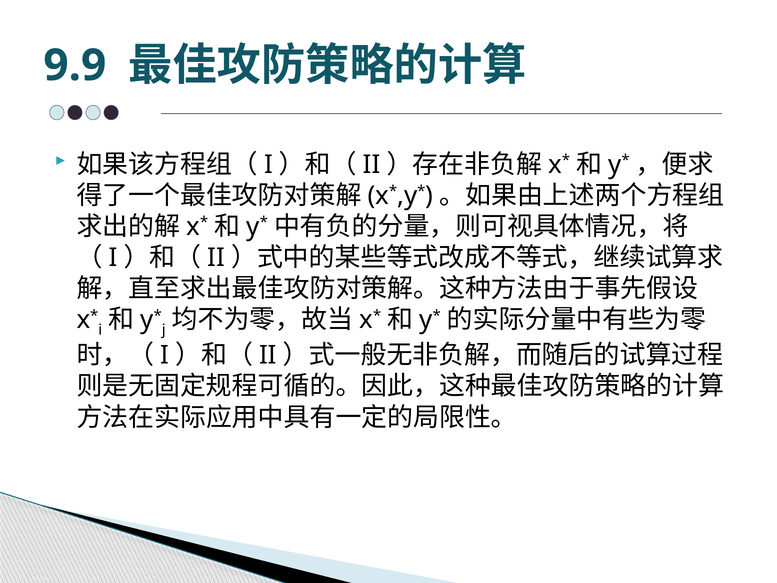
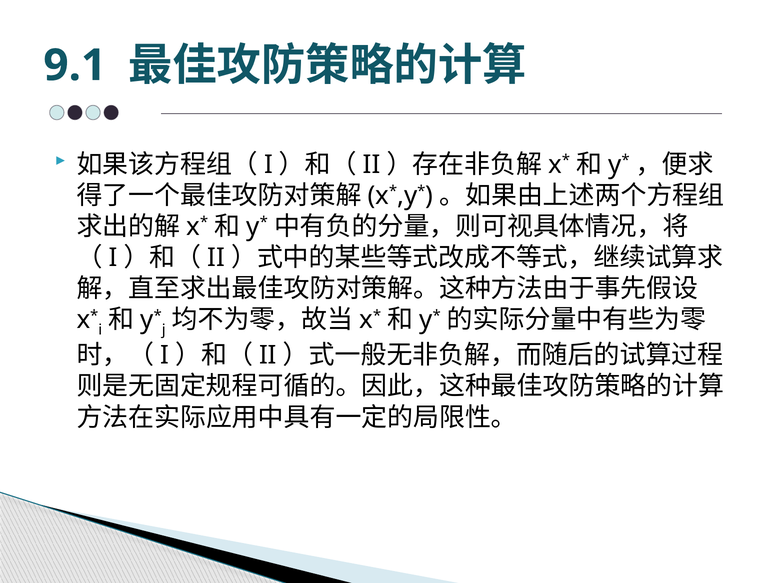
9.9: 9.9 -> 9.1
